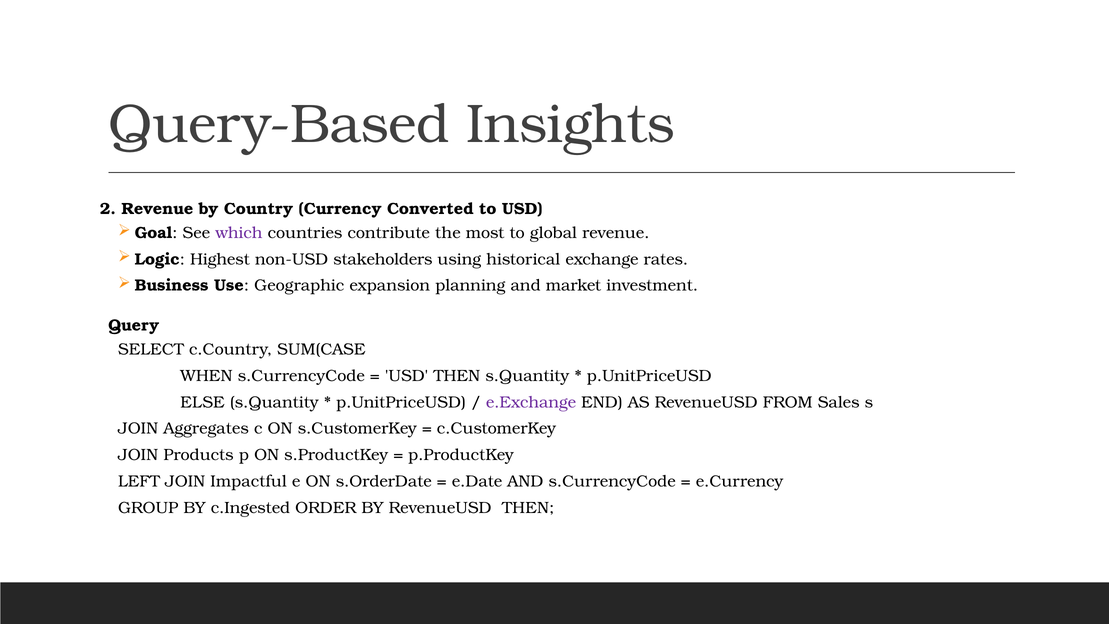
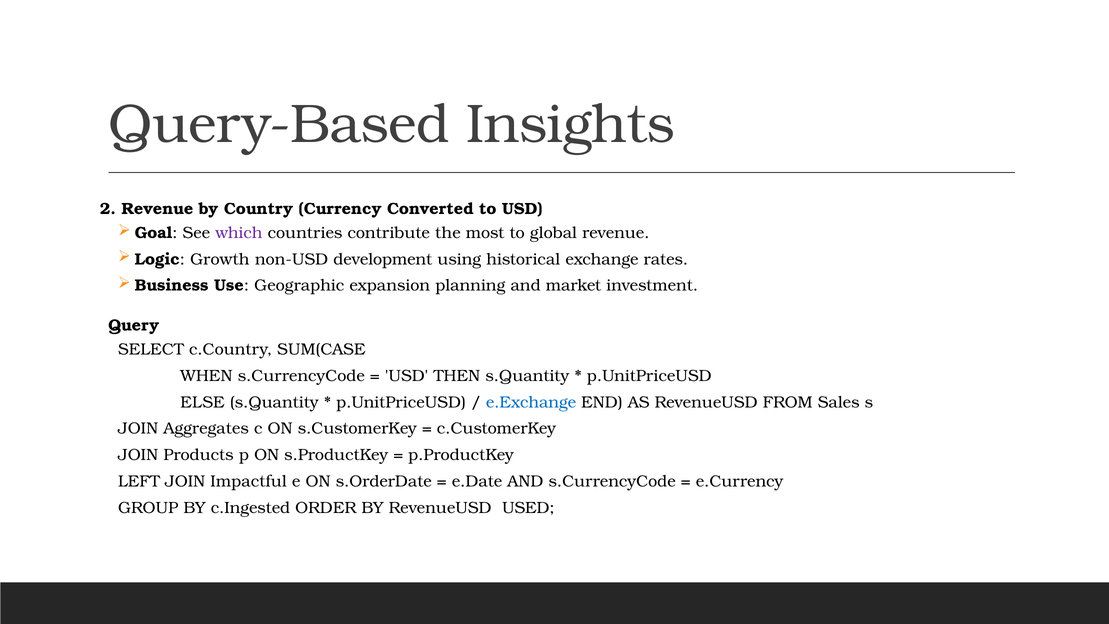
Highest: Highest -> Growth
stakeholders: stakeholders -> development
e.Exchange colour: purple -> blue
RevenueUSD THEN: THEN -> USED
